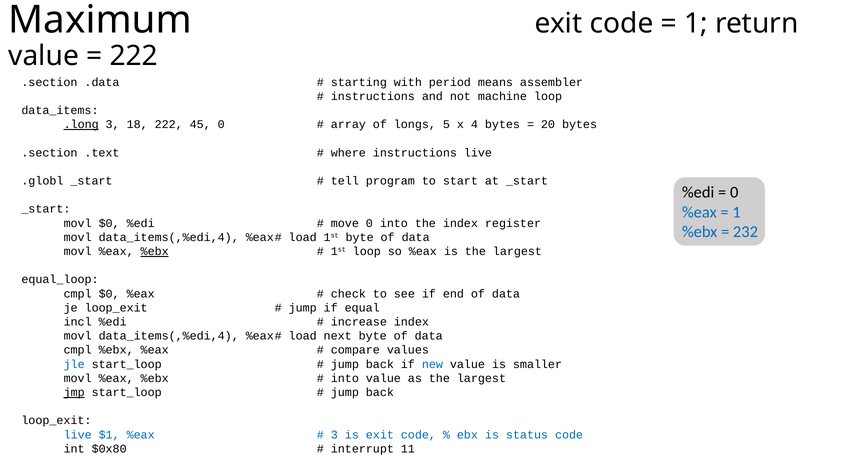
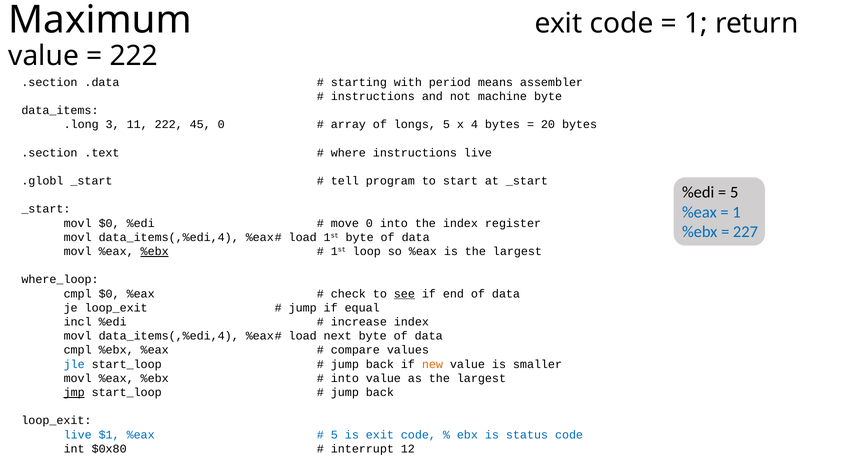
machine loop: loop -> byte
.long underline: present -> none
18: 18 -> 11
0 at (734, 192): 0 -> 5
232: 232 -> 227
equal_loop: equal_loop -> where_loop
see underline: none -> present
new colour: blue -> orange
3 at (334, 434): 3 -> 5
11: 11 -> 12
